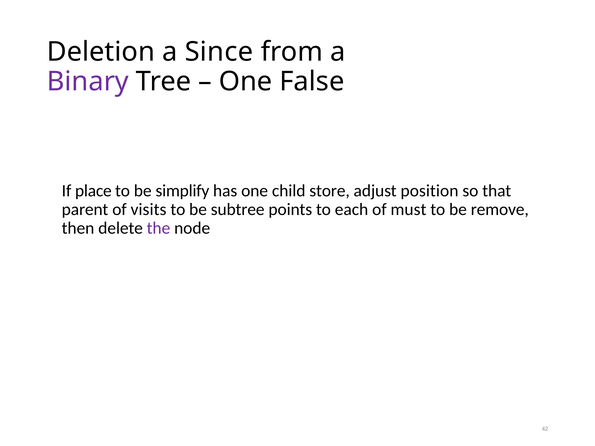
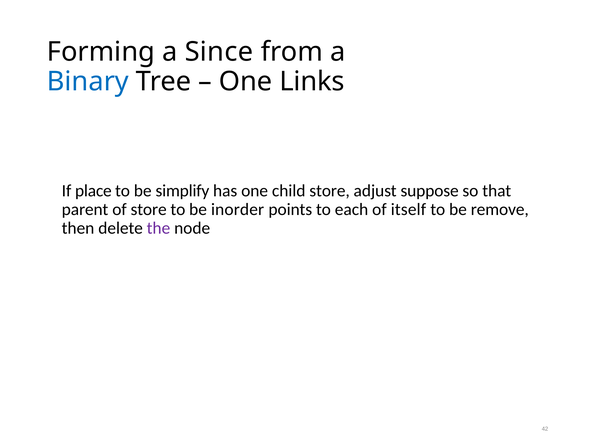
Deletion: Deletion -> Forming
Binary colour: purple -> blue
False: False -> Links
position: position -> suppose
of visits: visits -> store
subtree: subtree -> inorder
must: must -> itself
